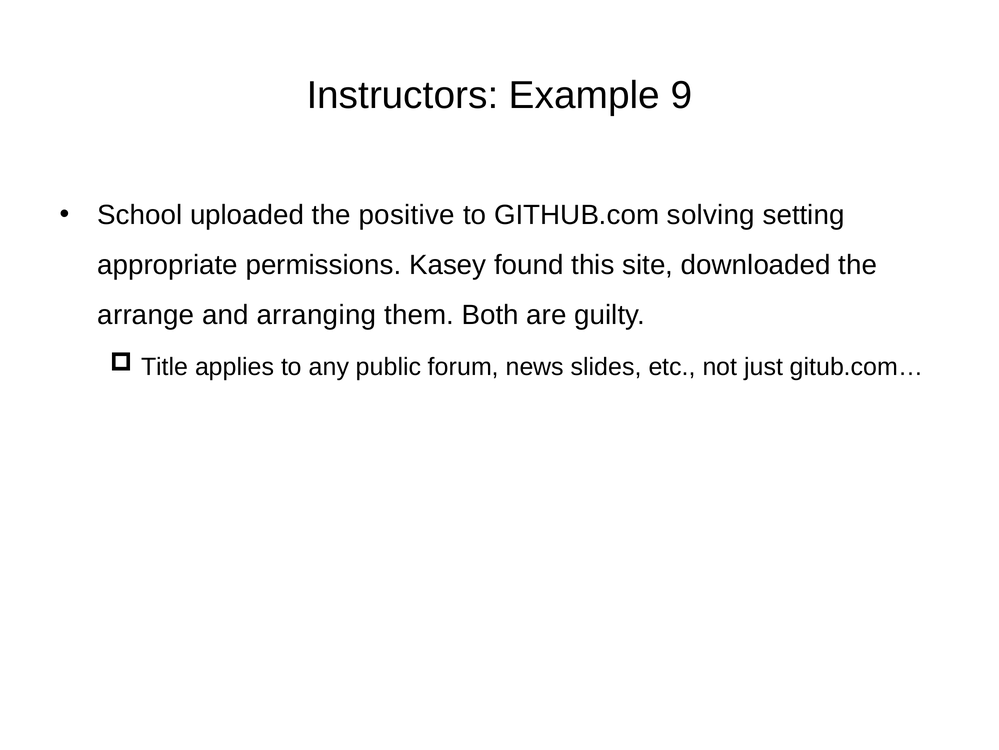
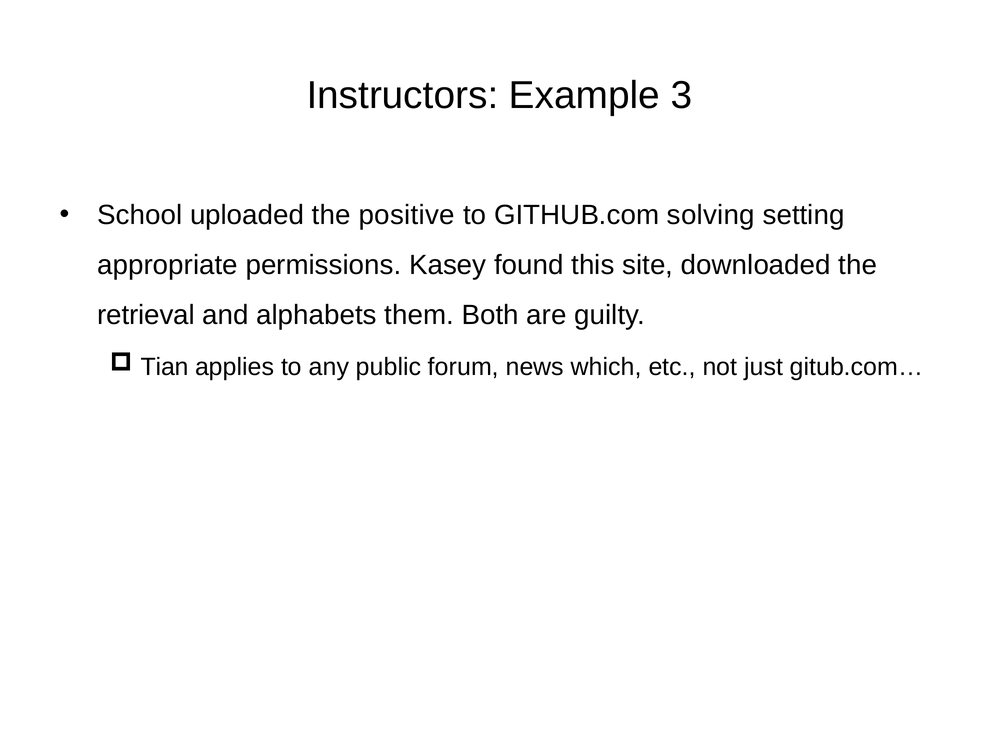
9: 9 -> 3
arrange: arrange -> retrieval
arranging: arranging -> alphabets
Title: Title -> Tian
slides: slides -> which
